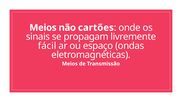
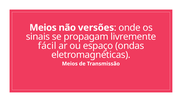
cartões: cartões -> versões
